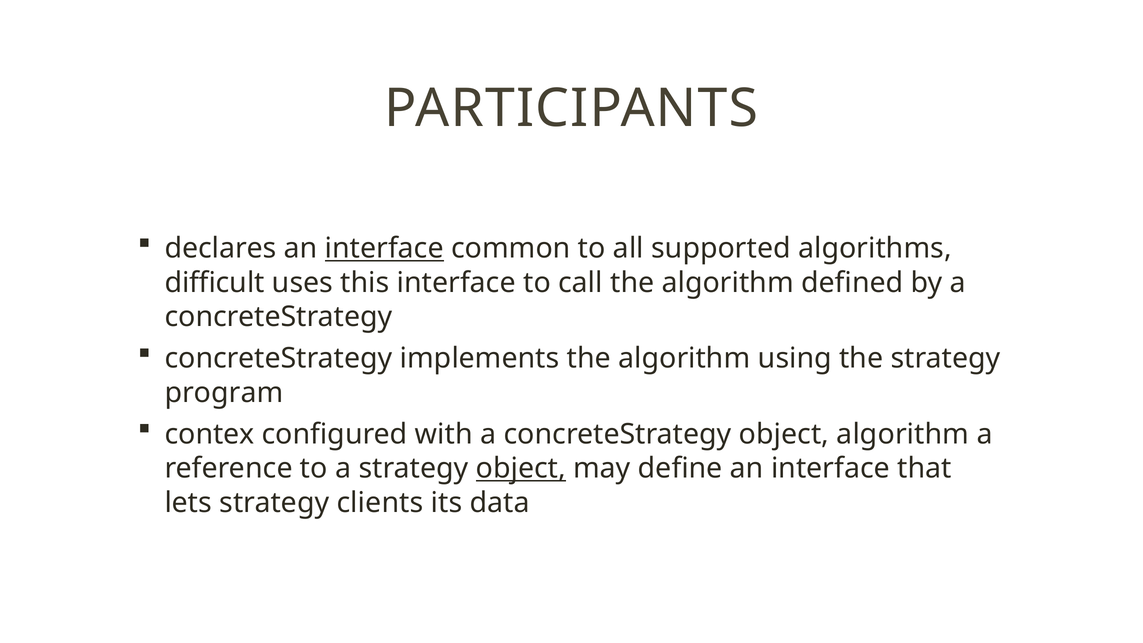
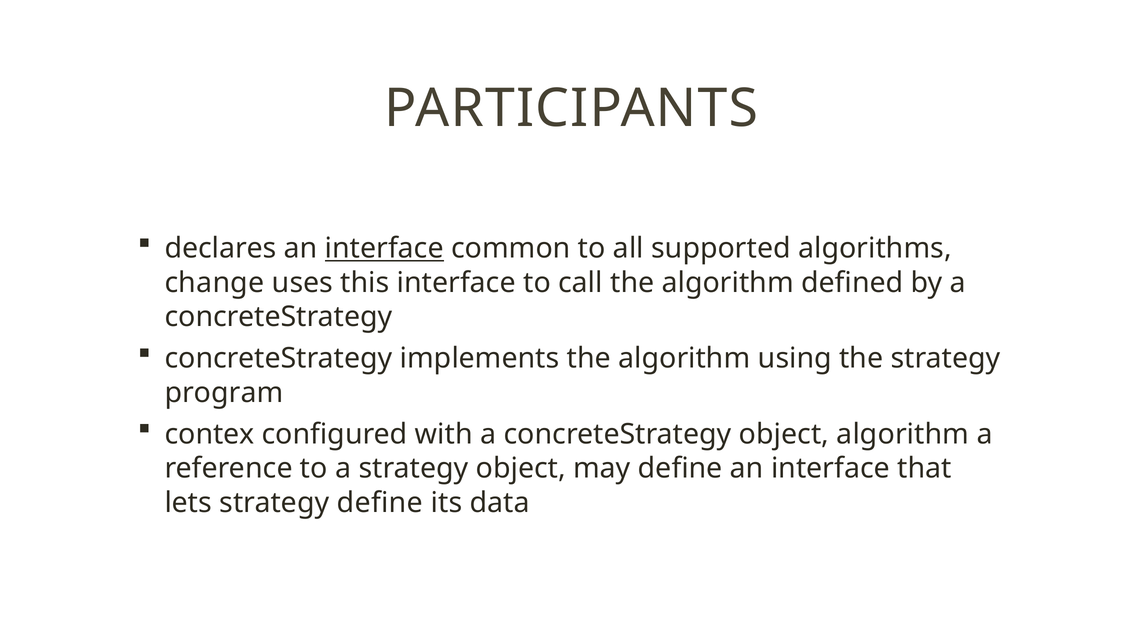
difficult: difficult -> change
object at (521, 468) underline: present -> none
strategy clients: clients -> define
